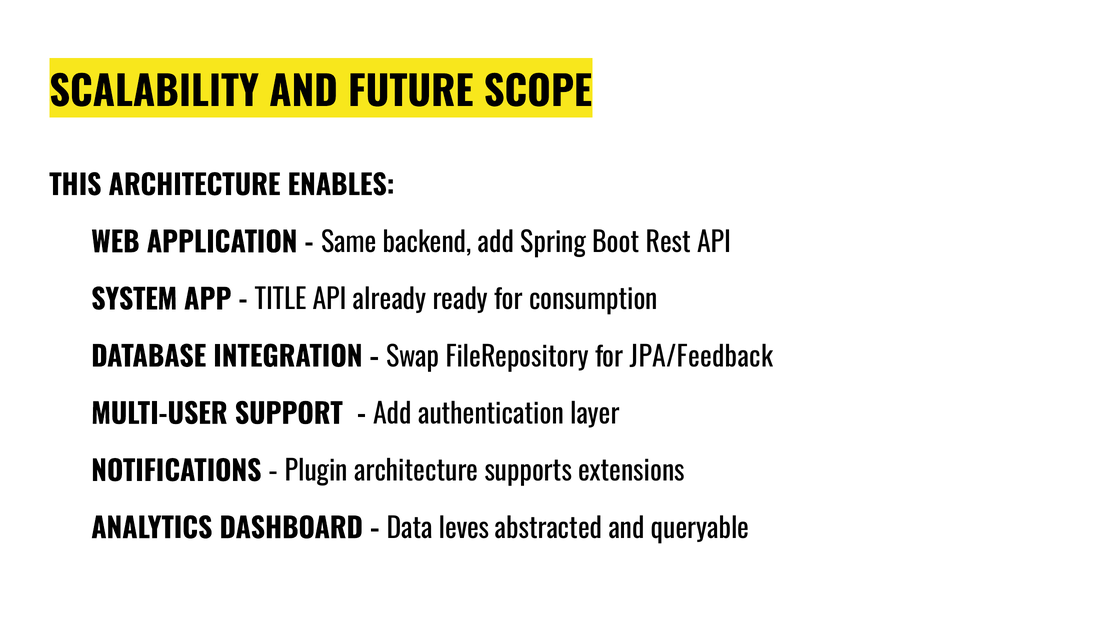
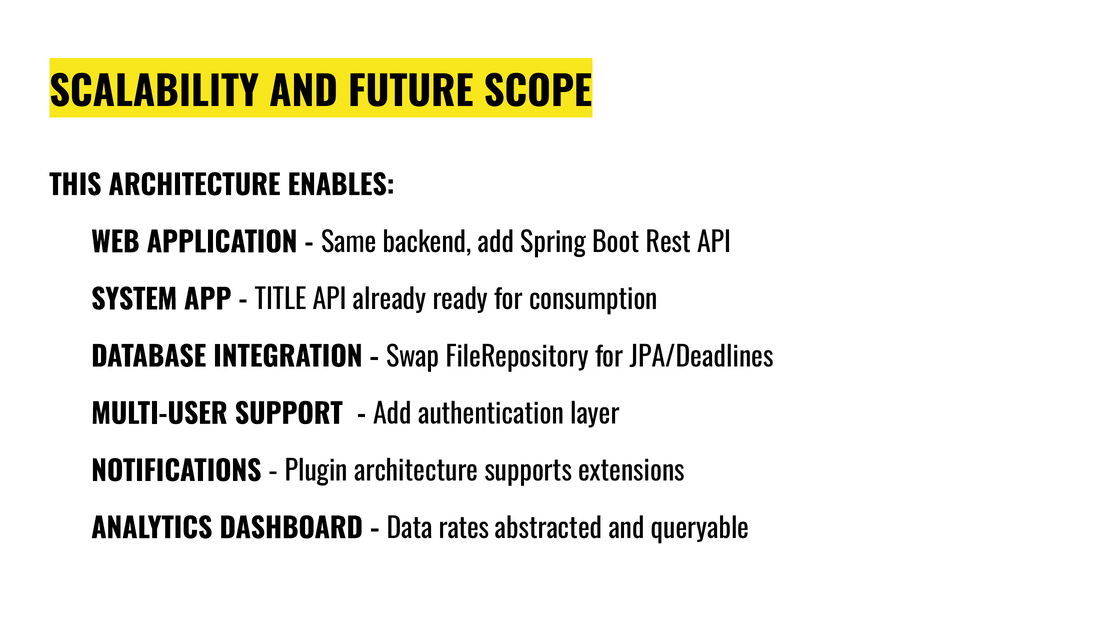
JPA/Feedback: JPA/Feedback -> JPA/Deadlines
leves: leves -> rates
